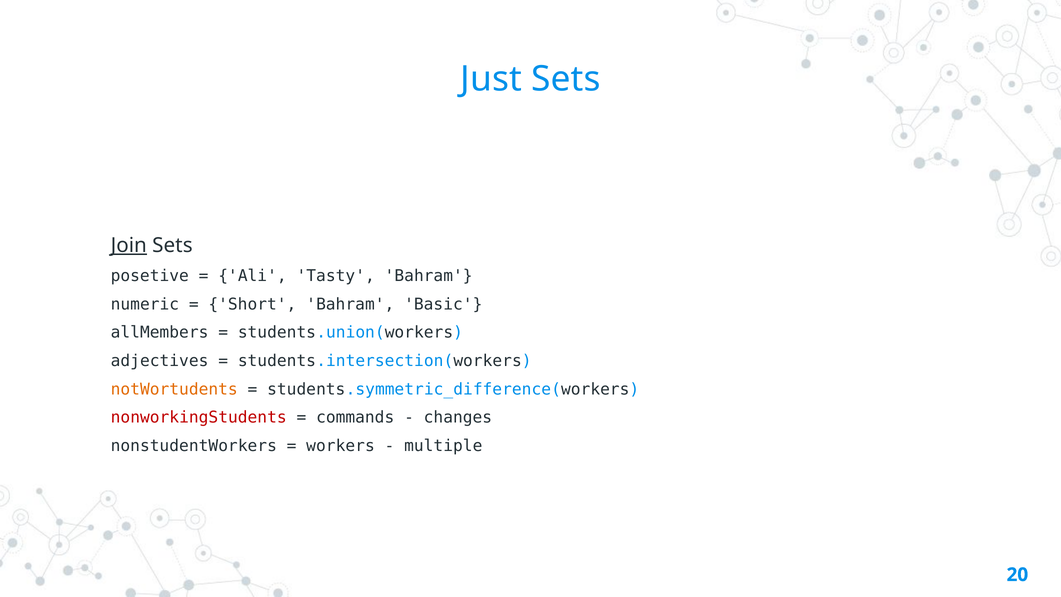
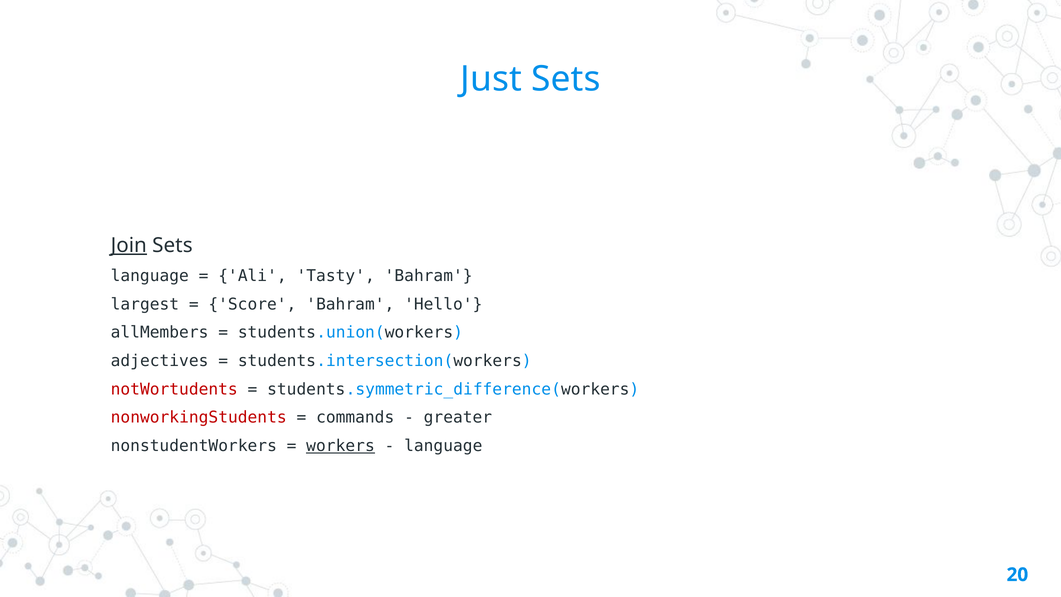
posetive at (150, 276): posetive -> language
numeric: numeric -> largest
Short: Short -> Score
Basic: Basic -> Hello
notWortudents colour: orange -> red
changes: changes -> greater
workers underline: none -> present
multiple at (443, 446): multiple -> language
